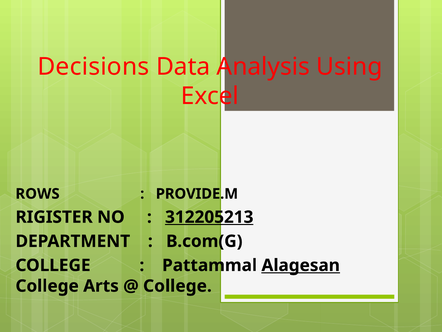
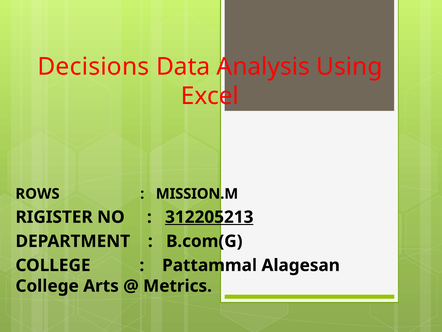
PROVIDE.M: PROVIDE.M -> MISSION.M
Alagesan underline: present -> none
College at (177, 286): College -> Metrics
